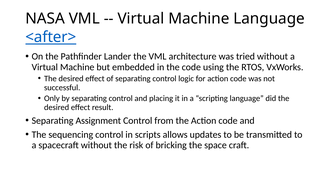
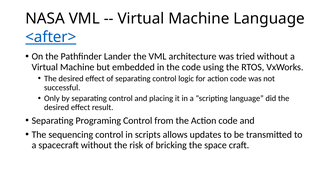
Assignment: Assignment -> Programing
